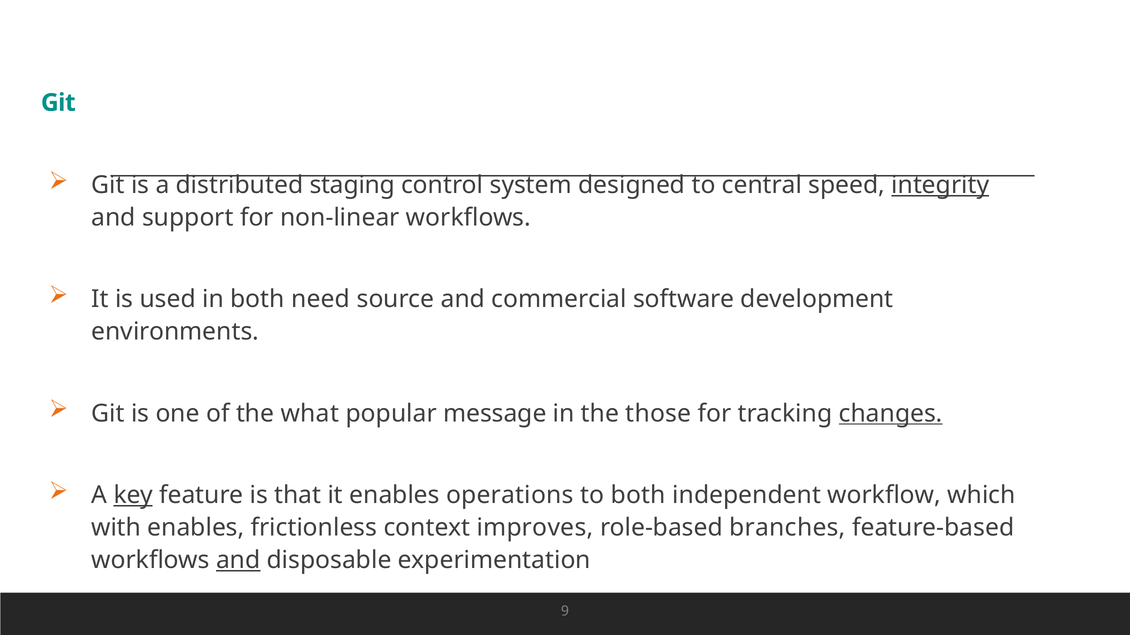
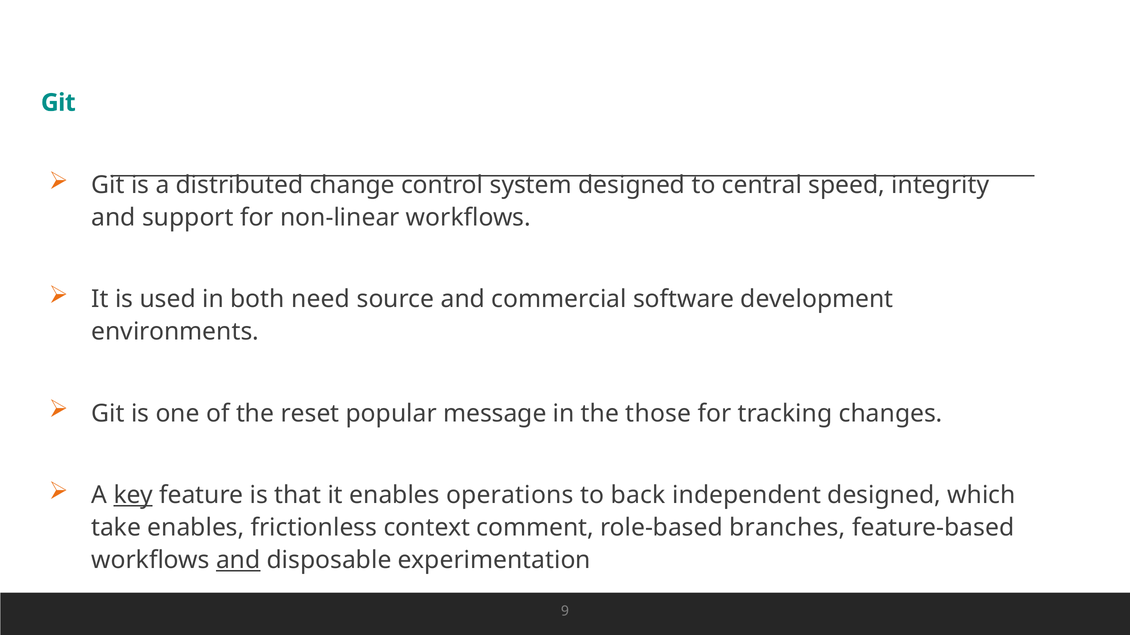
staging: staging -> change
integrity underline: present -> none
what: what -> reset
changes underline: present -> none
to both: both -> back
independent workflow: workflow -> designed
with: with -> take
improves: improves -> comment
